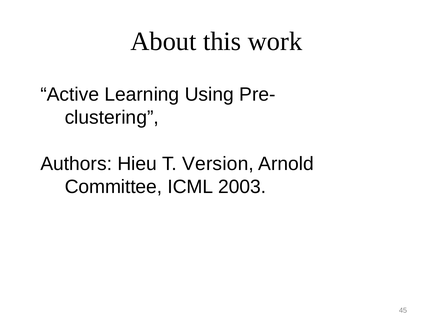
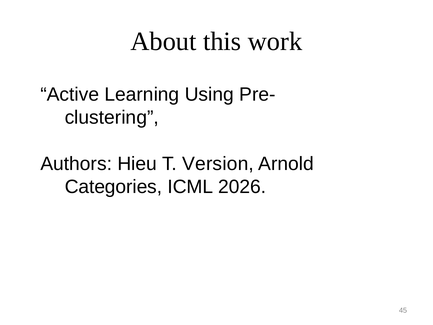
Committee: Committee -> Categories
2003: 2003 -> 2026
